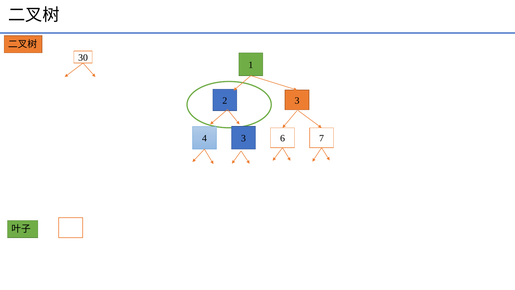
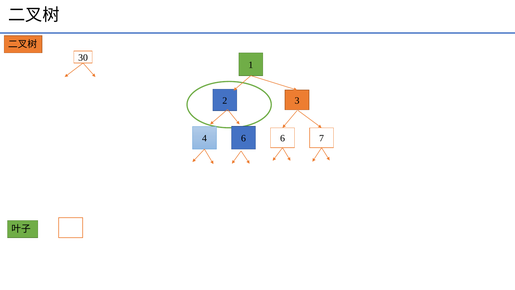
4 3: 3 -> 6
